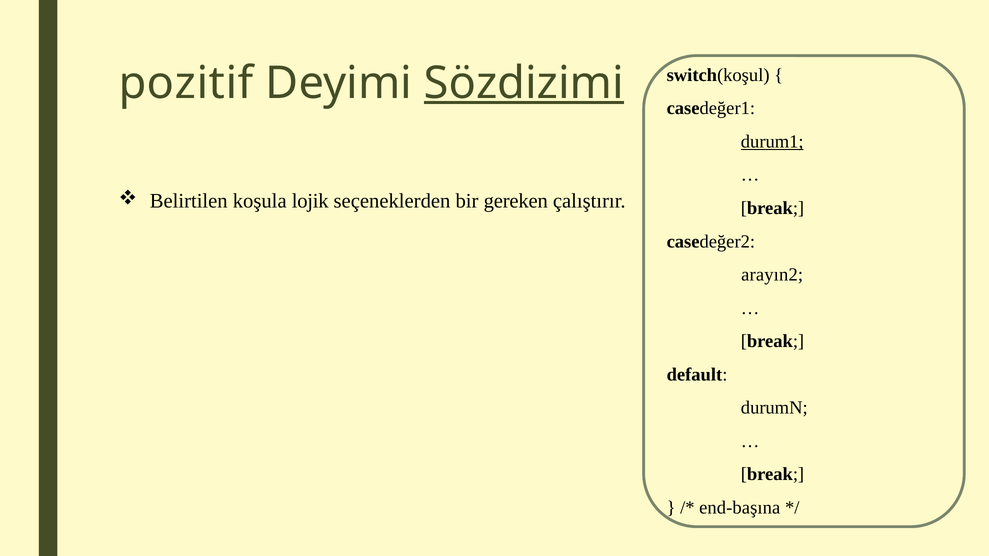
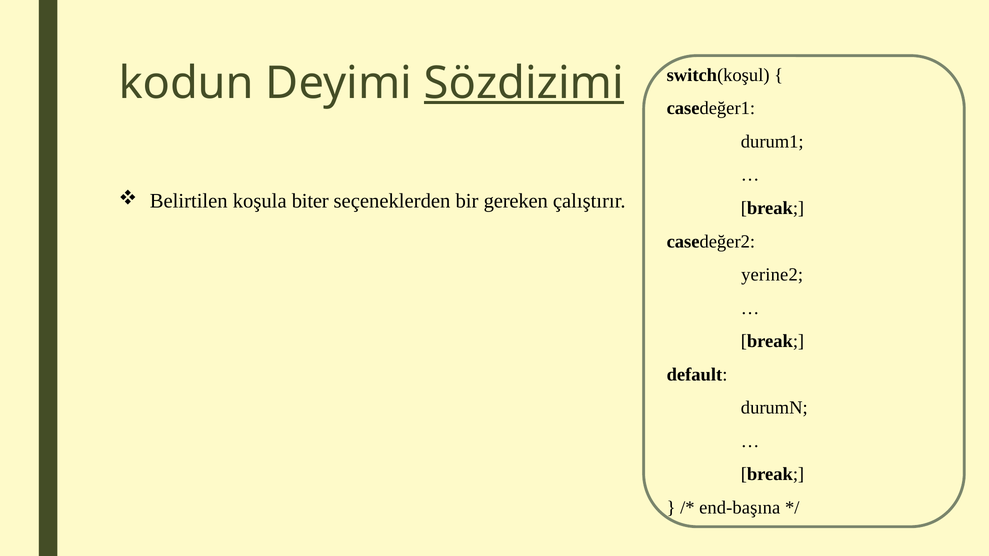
pozitif: pozitif -> kodun
durum1 underline: present -> none
lojik: lojik -> biter
arayın2: arayın2 -> yerine2
